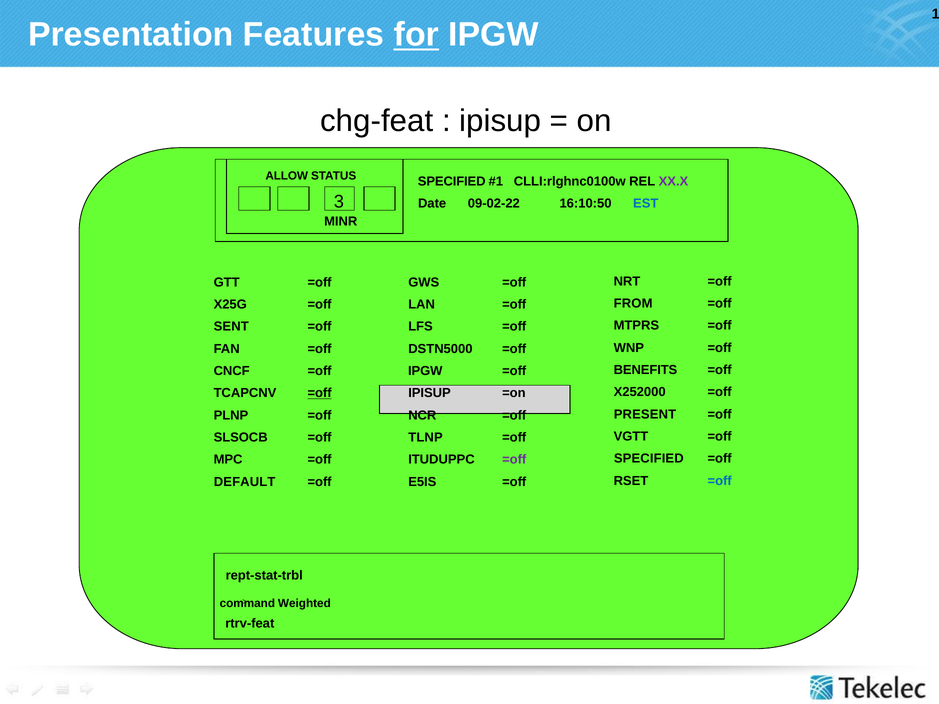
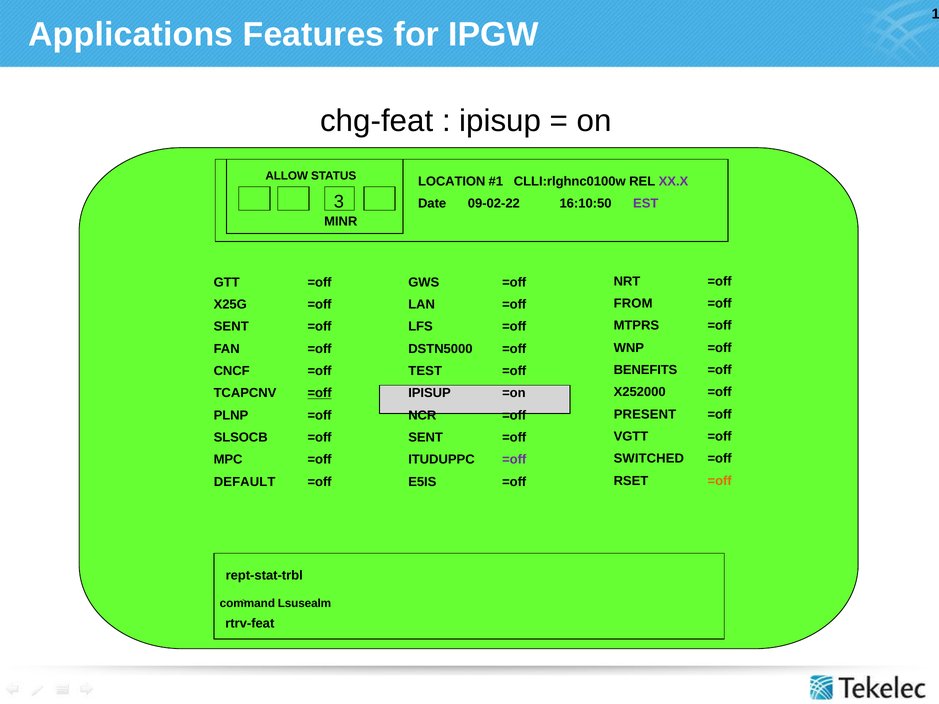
Presentation: Presentation -> Applications
for underline: present -> none
SPECIFIED at (452, 182): SPECIFIED -> LOCATION
EST colour: blue -> purple
IPGW at (425, 371): IPGW -> TEST
TLNP at (425, 438): TLNP -> SENT
SPECIFIED at (649, 459): SPECIFIED -> SWITCHED
=off at (720, 481) colour: blue -> orange
Weighted: Weighted -> Lsusealm
